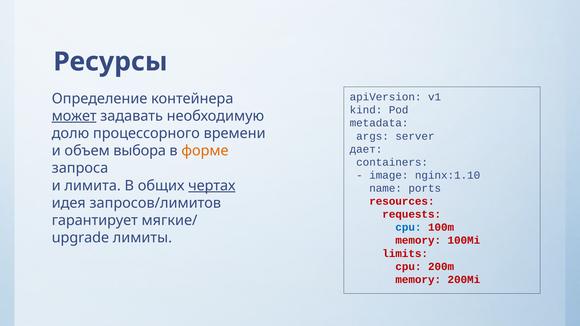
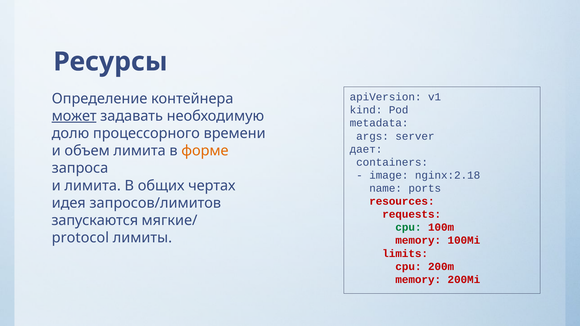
объем выбора: выбора -> лимита
nginx:1.10: nginx:1.10 -> nginx:2.18
чертах underline: present -> none
гарантирует: гарантирует -> запускаются
cpu at (408, 228) colour: blue -> green
upgrade: upgrade -> protocol
